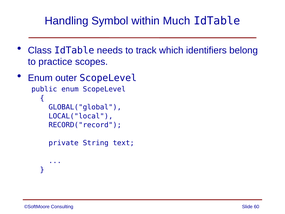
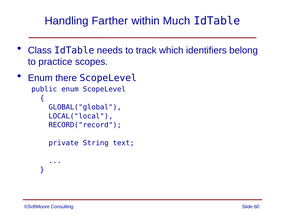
Symbol: Symbol -> Farther
outer: outer -> there
